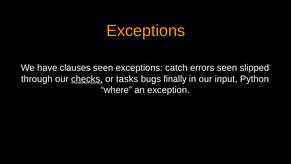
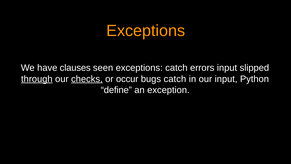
errors seen: seen -> input
through underline: none -> present
tasks: tasks -> occur
bugs finally: finally -> catch
where: where -> define
